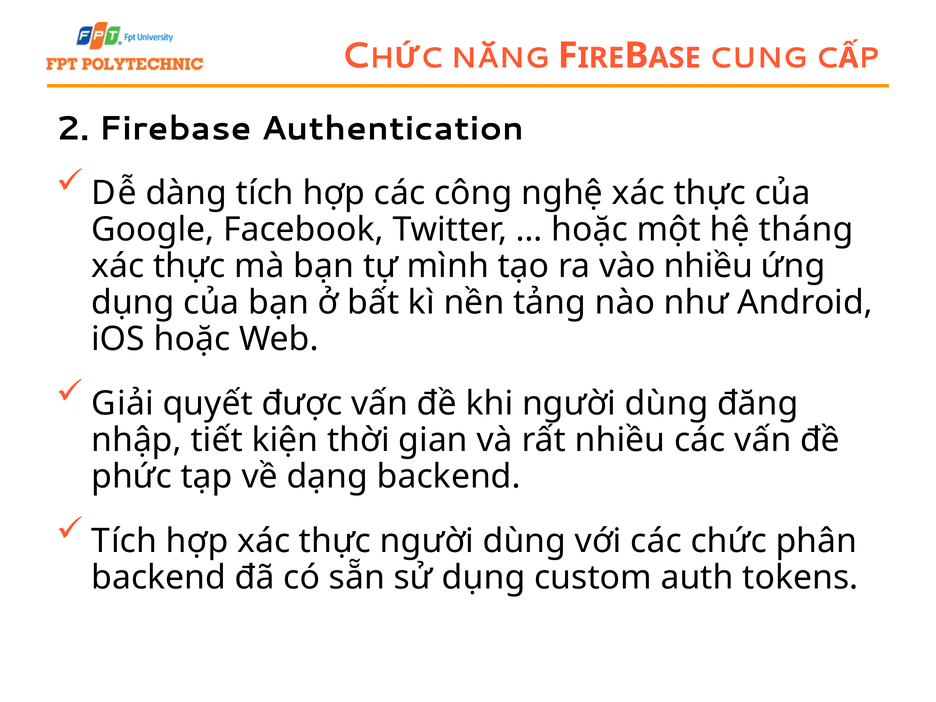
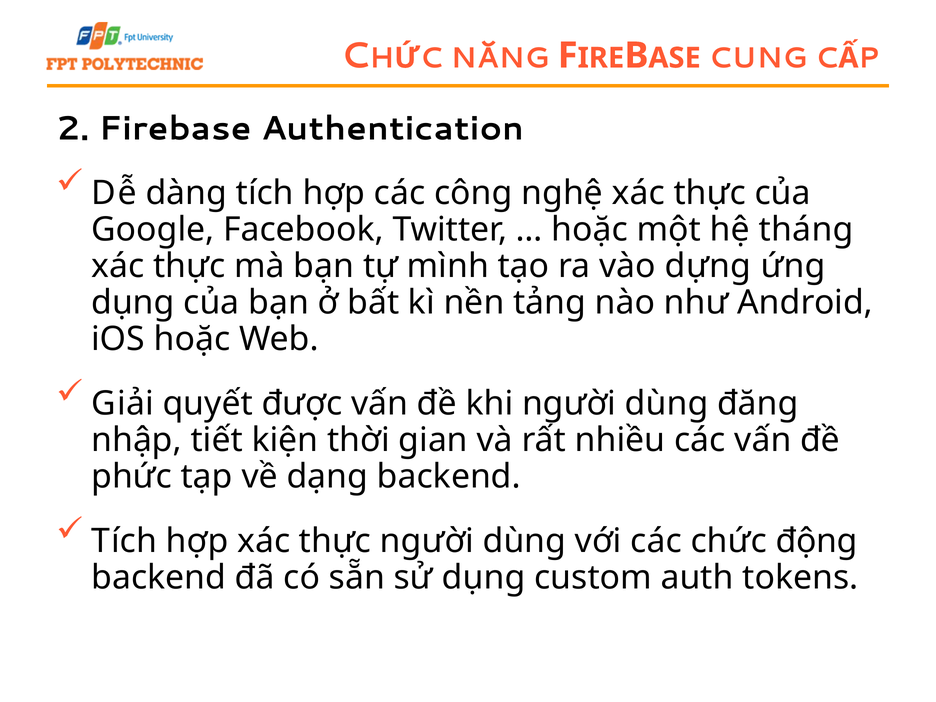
vào nhiều: nhiều -> dựng
phân: phân -> động
